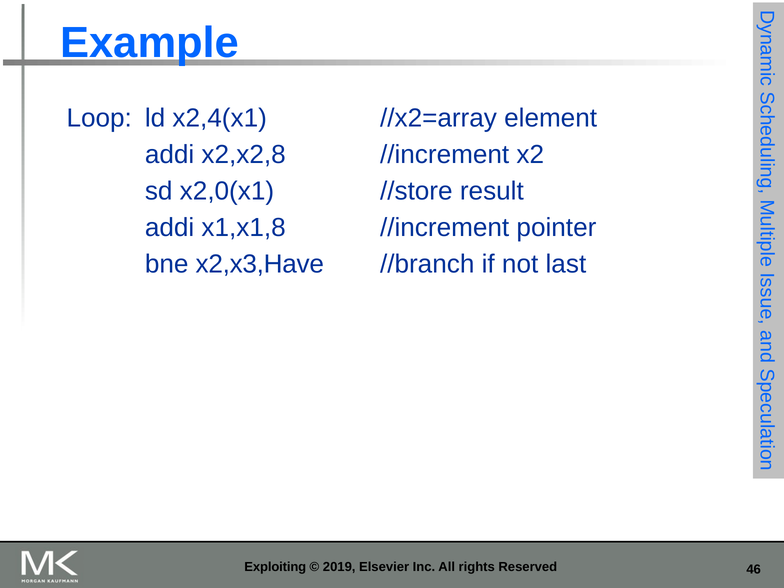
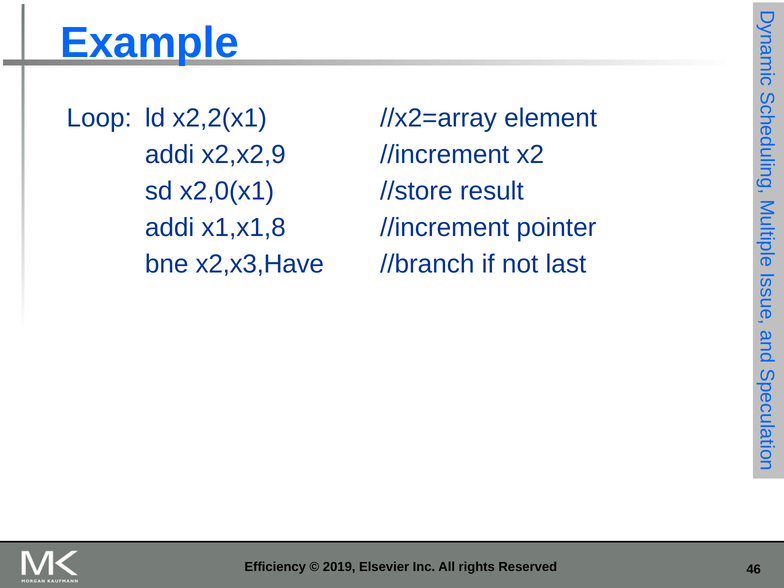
x2,4(x1: x2,4(x1 -> x2,2(x1
x2,x2,8: x2,x2,8 -> x2,x2,9
Exploiting: Exploiting -> Efficiency
